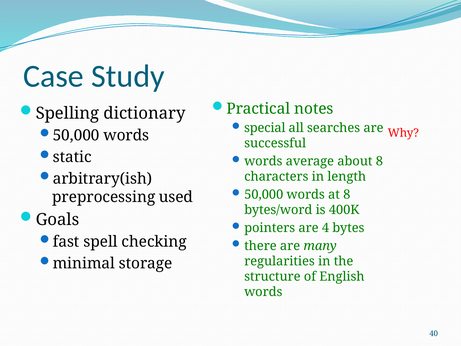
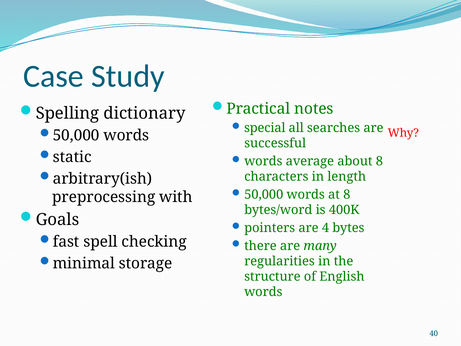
used: used -> with
